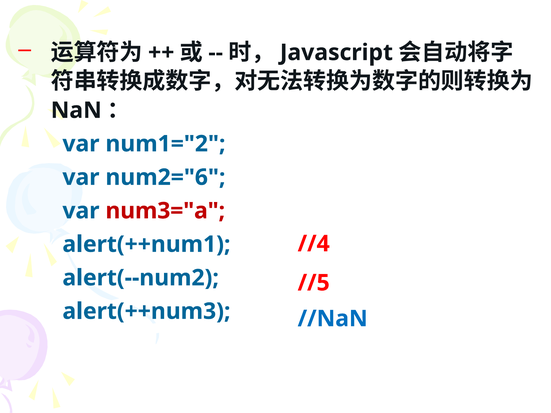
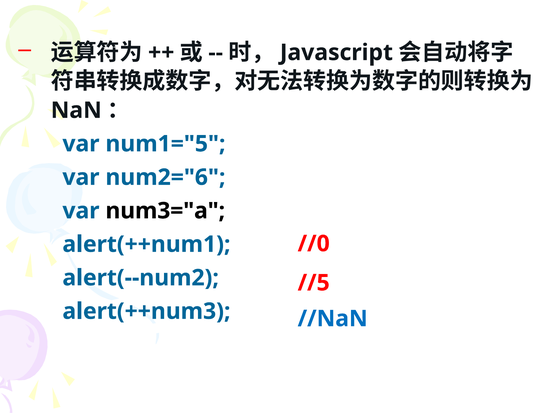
num1="2: num1="2 -> num1="5
num3="a colour: red -> black
//4: //4 -> //0
